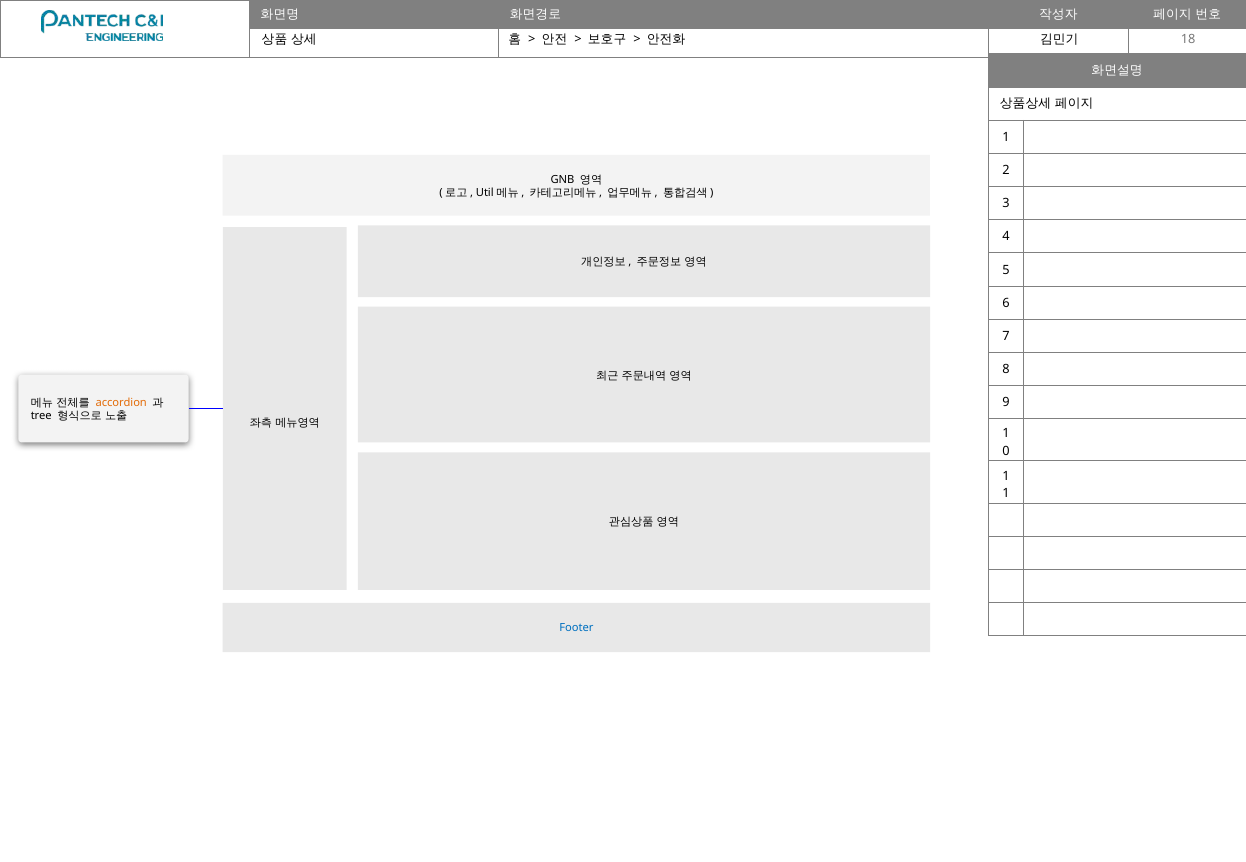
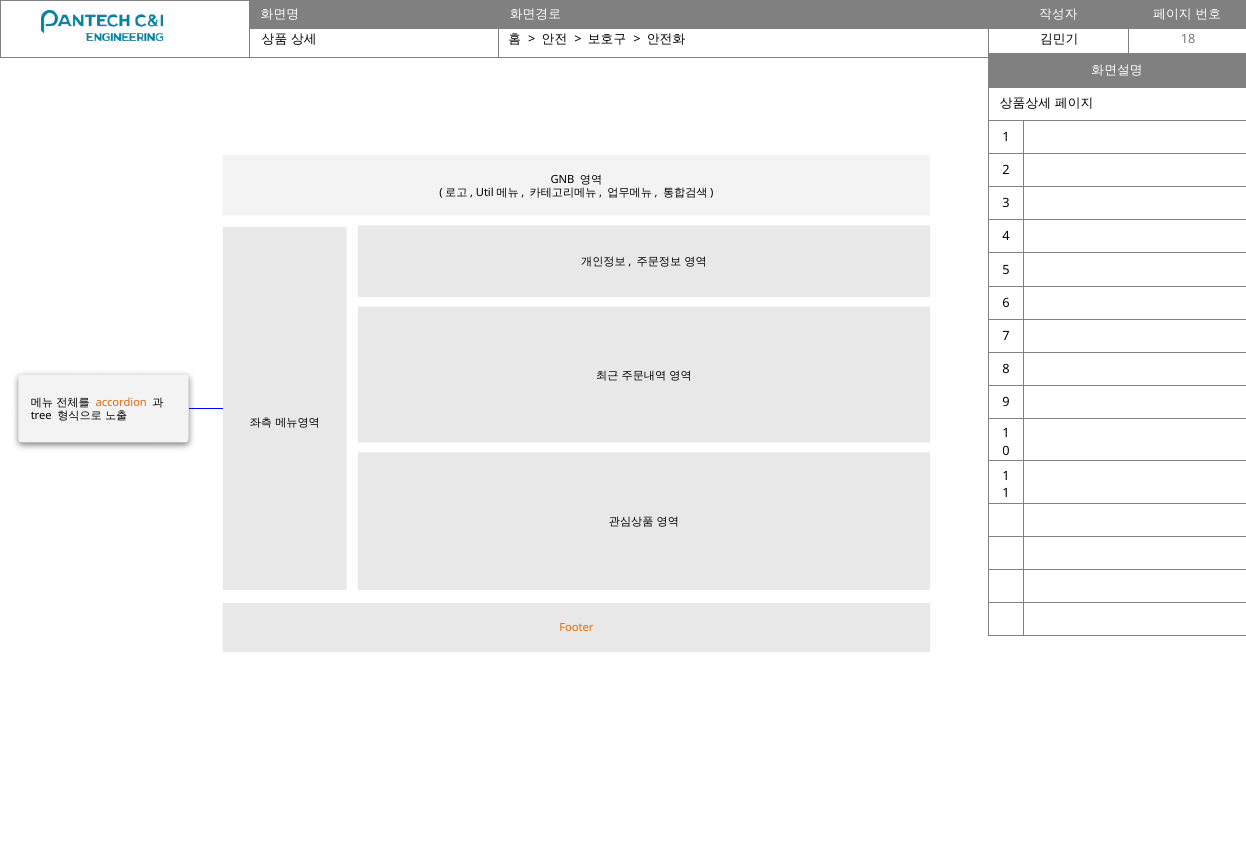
Footer colour: blue -> orange
